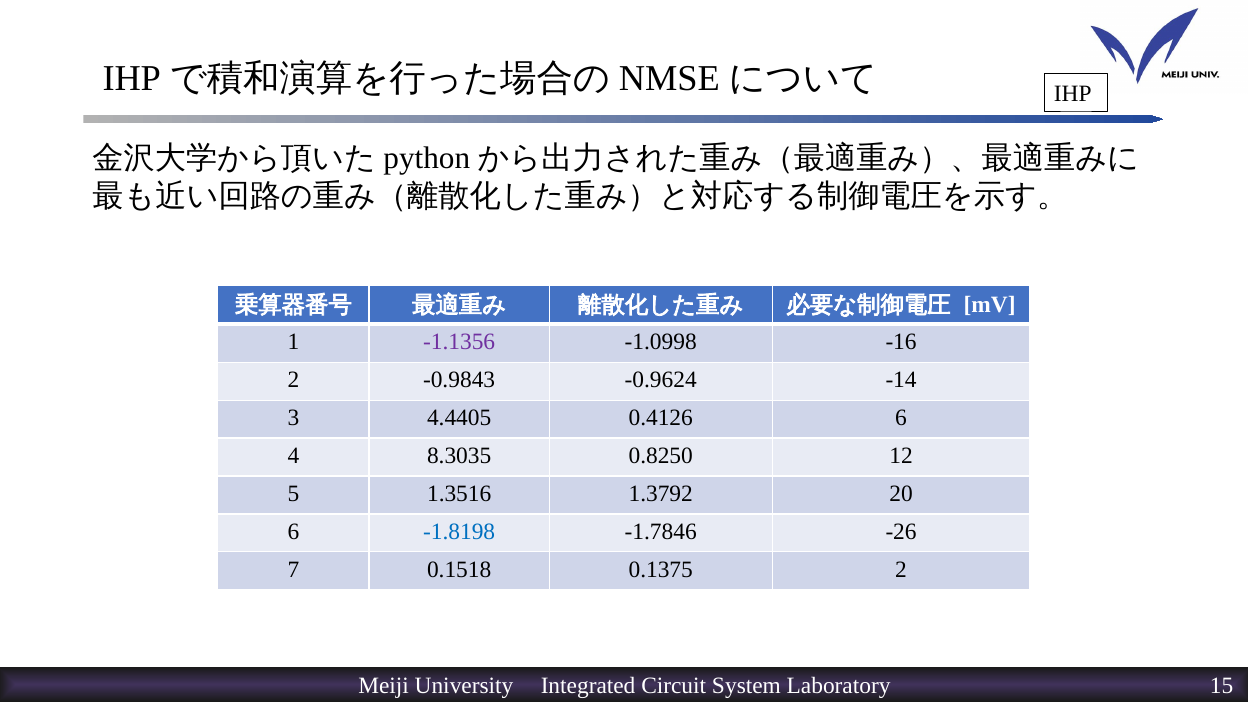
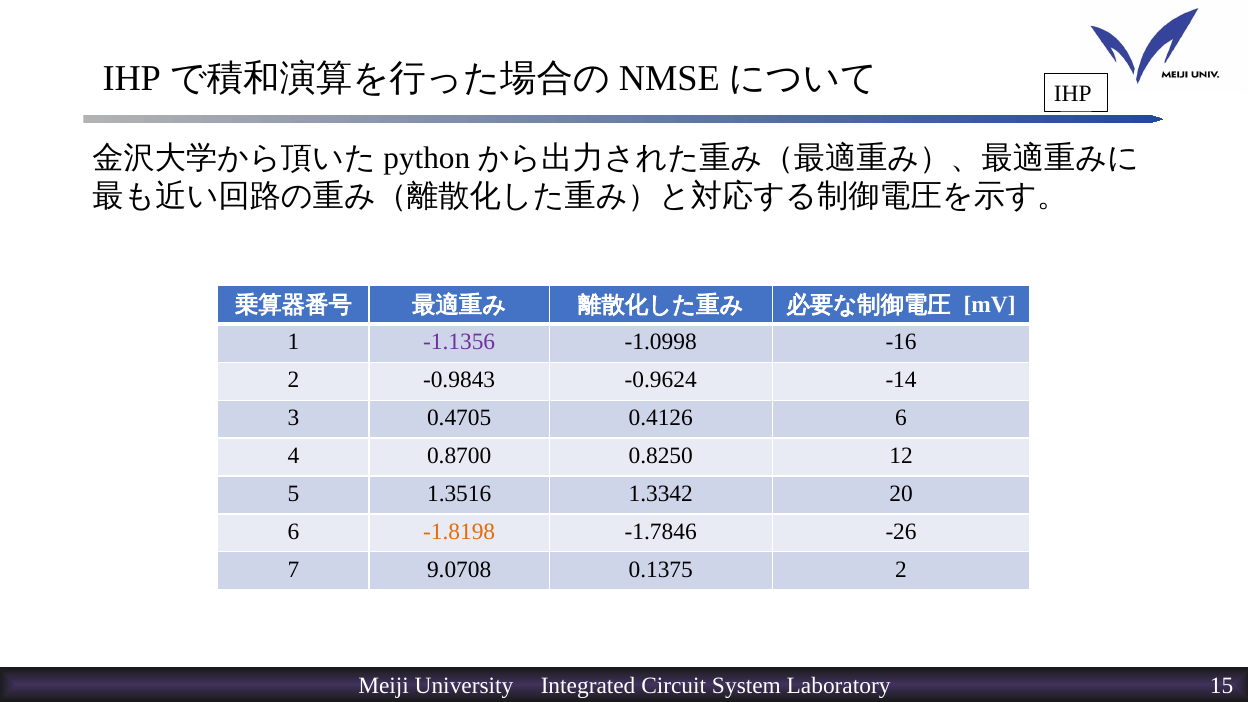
4.4405: 4.4405 -> 0.4705
8.3035: 8.3035 -> 0.8700
1.3792: 1.3792 -> 1.3342
-1.8198 colour: blue -> orange
0.1518: 0.1518 -> 9.0708
